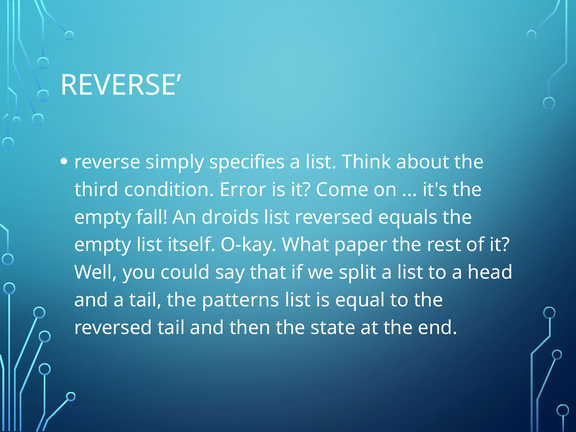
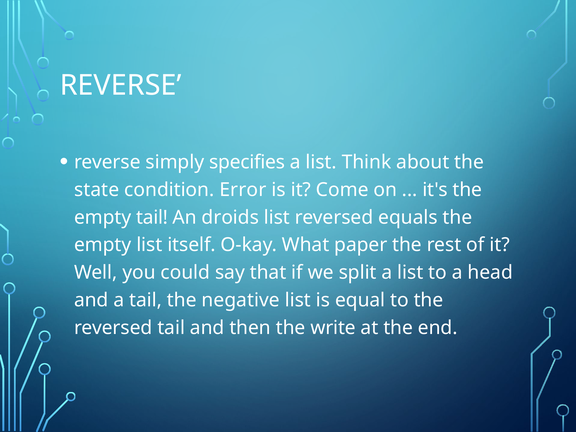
third: third -> state
empty fall: fall -> tail
patterns: patterns -> negative
state: state -> write
